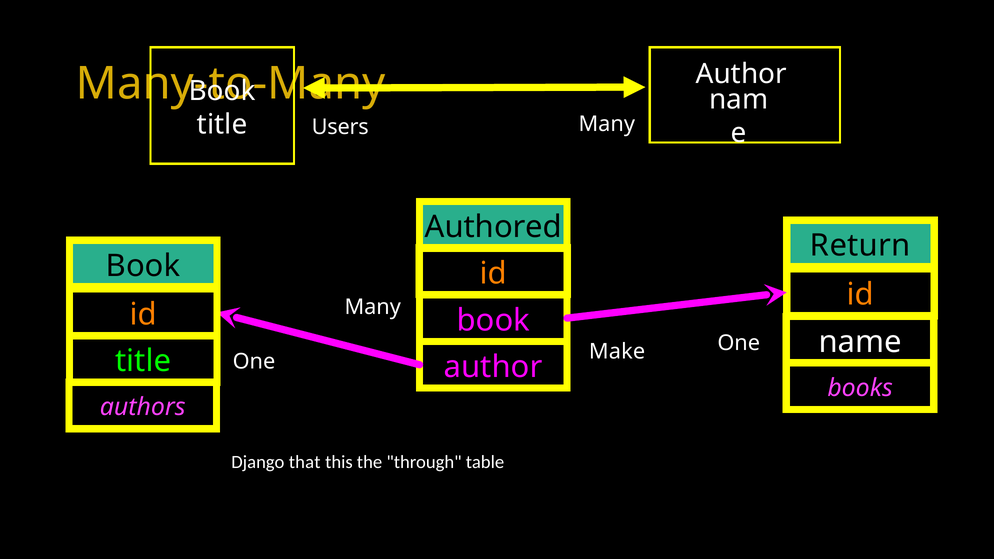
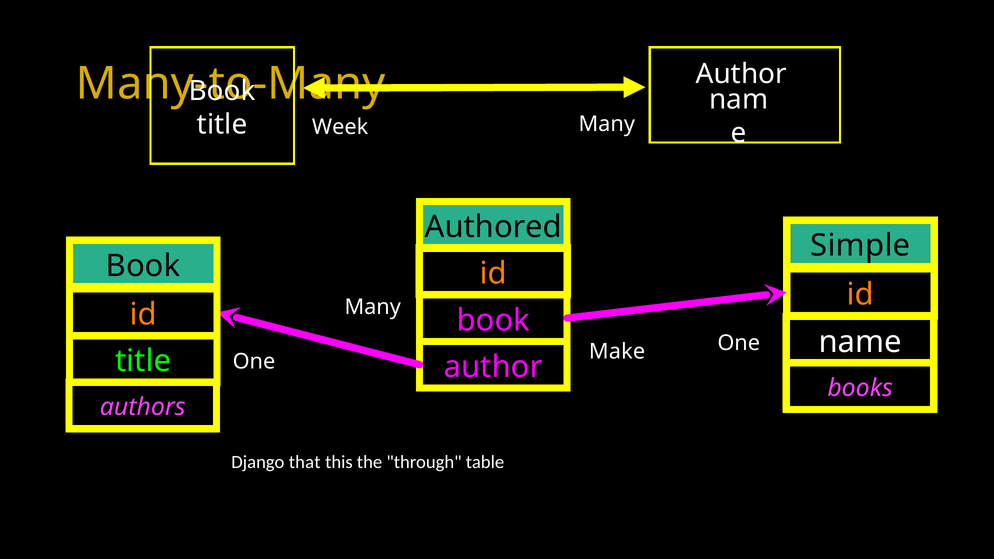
Users: Users -> Week
Return: Return -> Simple
